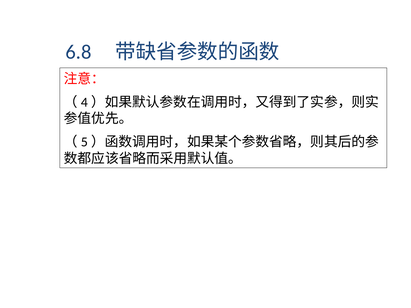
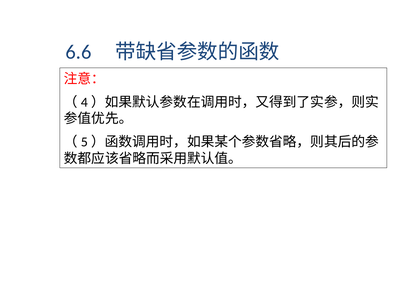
6.8: 6.8 -> 6.6
